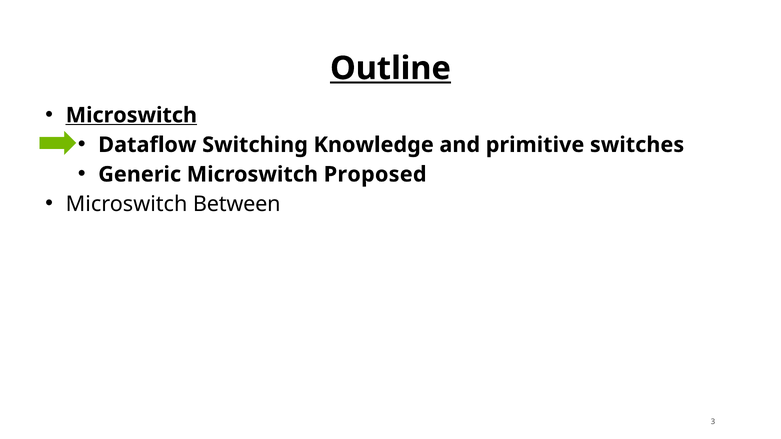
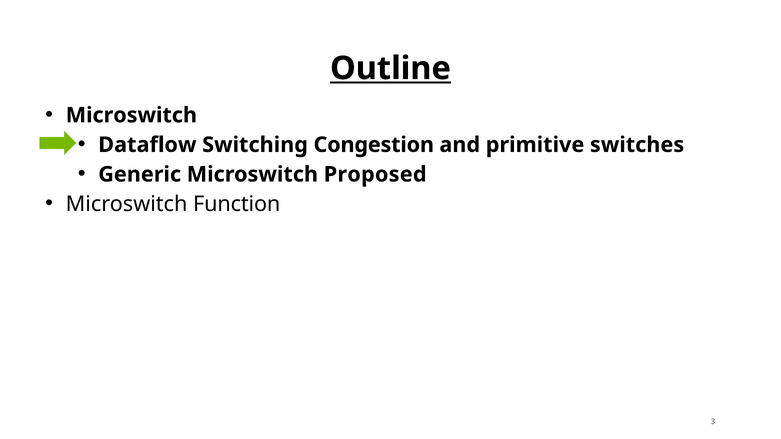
Microswitch at (131, 115) underline: present -> none
Knowledge: Knowledge -> Congestion
Between: Between -> Function
